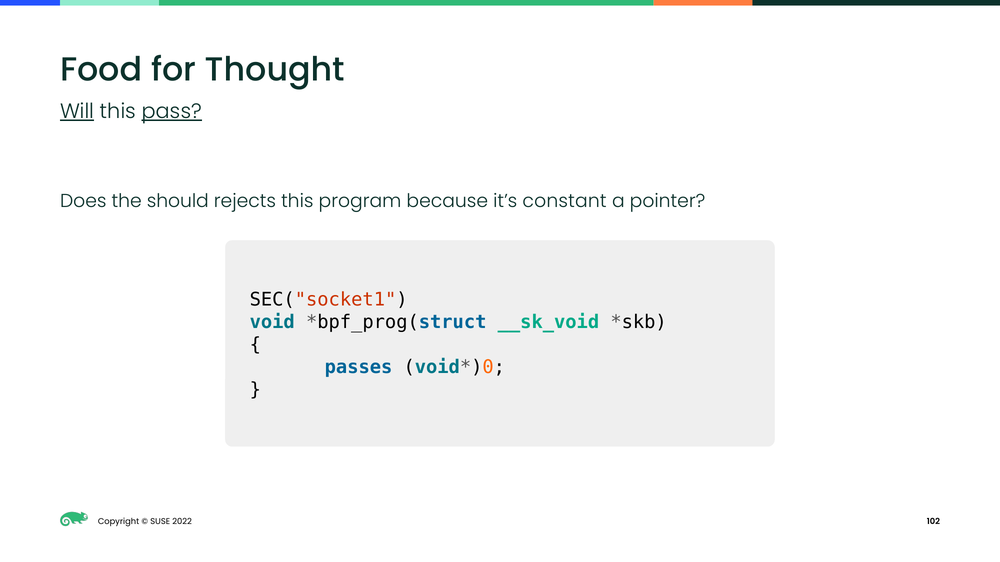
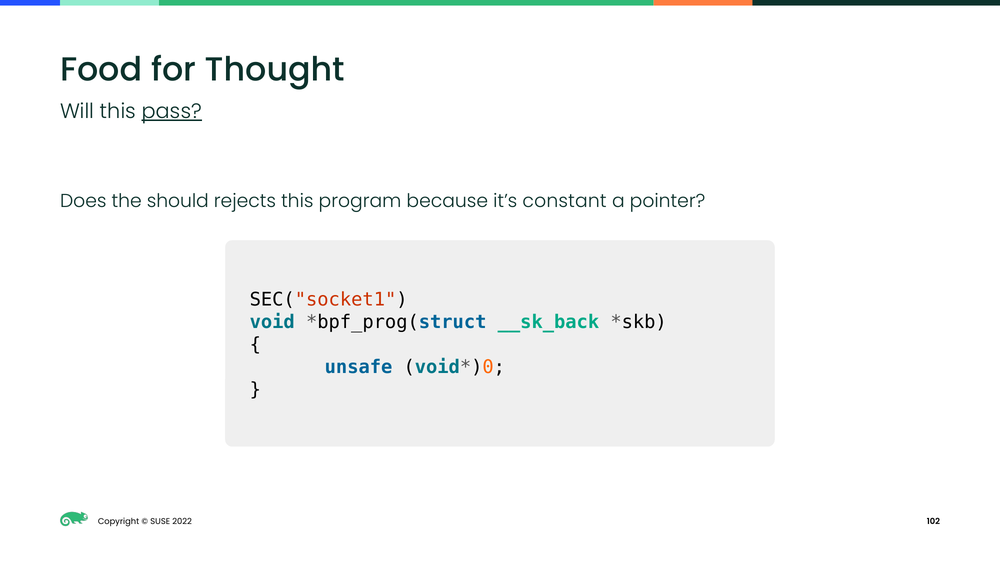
Will underline: present -> none
__sk_void: __sk_void -> __sk_back
passes: passes -> unsafe
